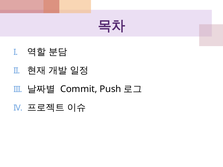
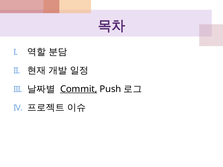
Commit underline: none -> present
